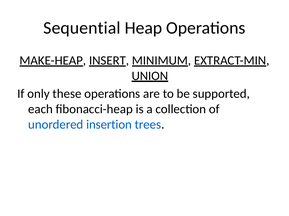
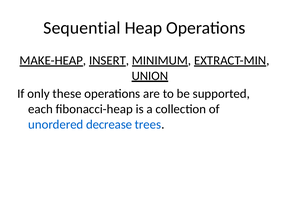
insertion: insertion -> decrease
